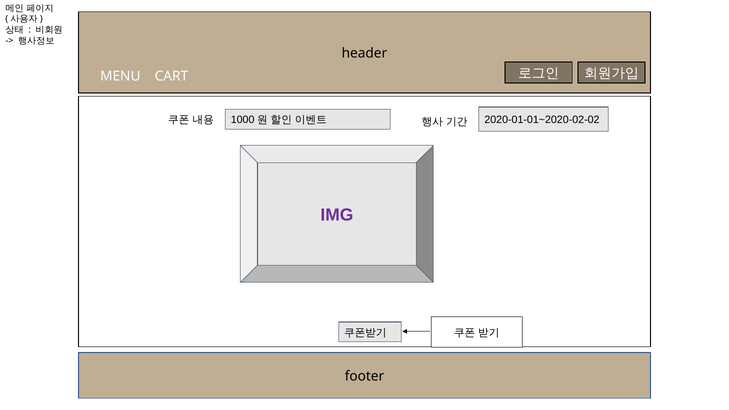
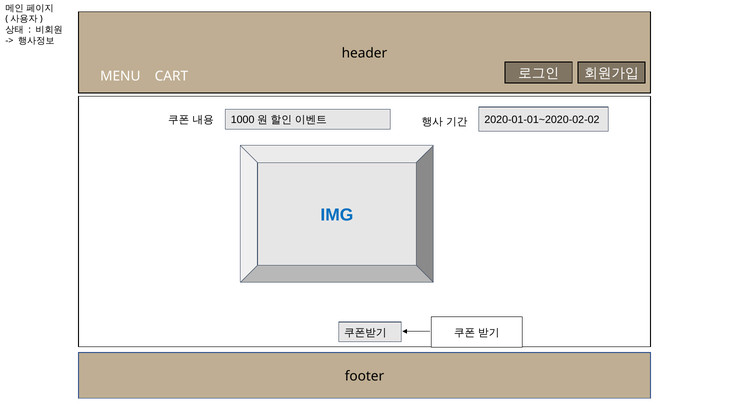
IMG colour: purple -> blue
